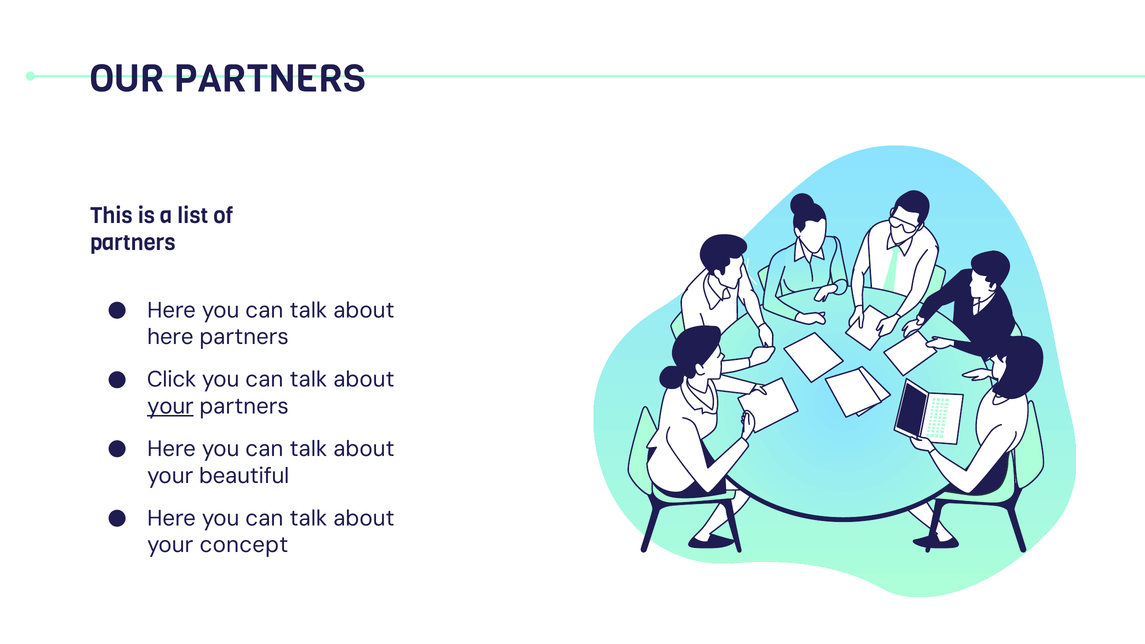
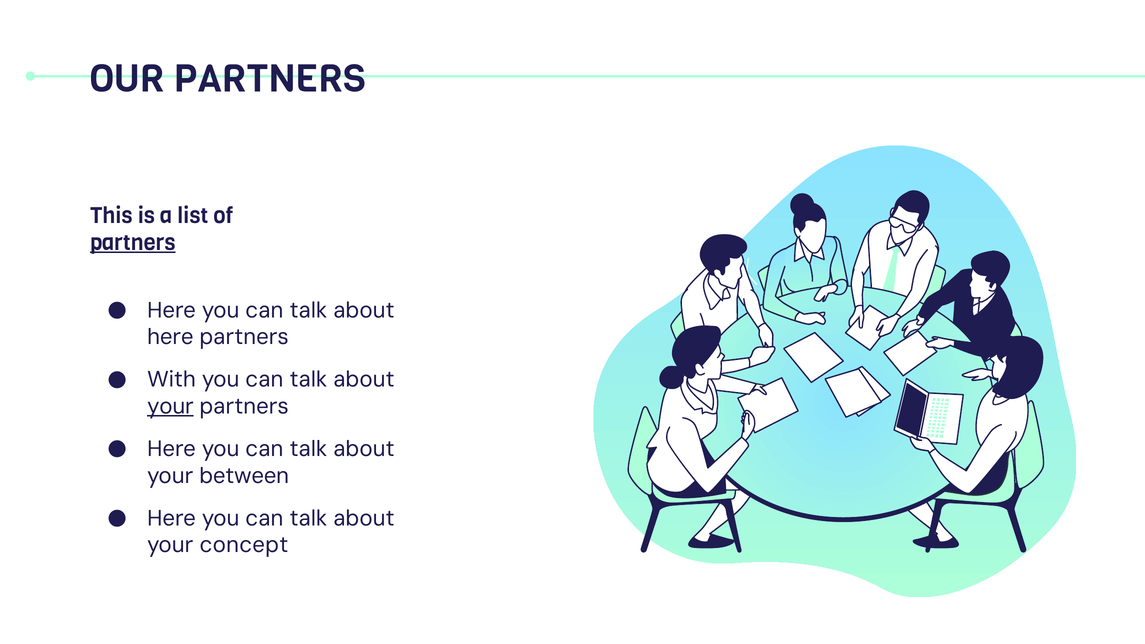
partners at (133, 243) underline: none -> present
Click: Click -> With
beautiful: beautiful -> between
